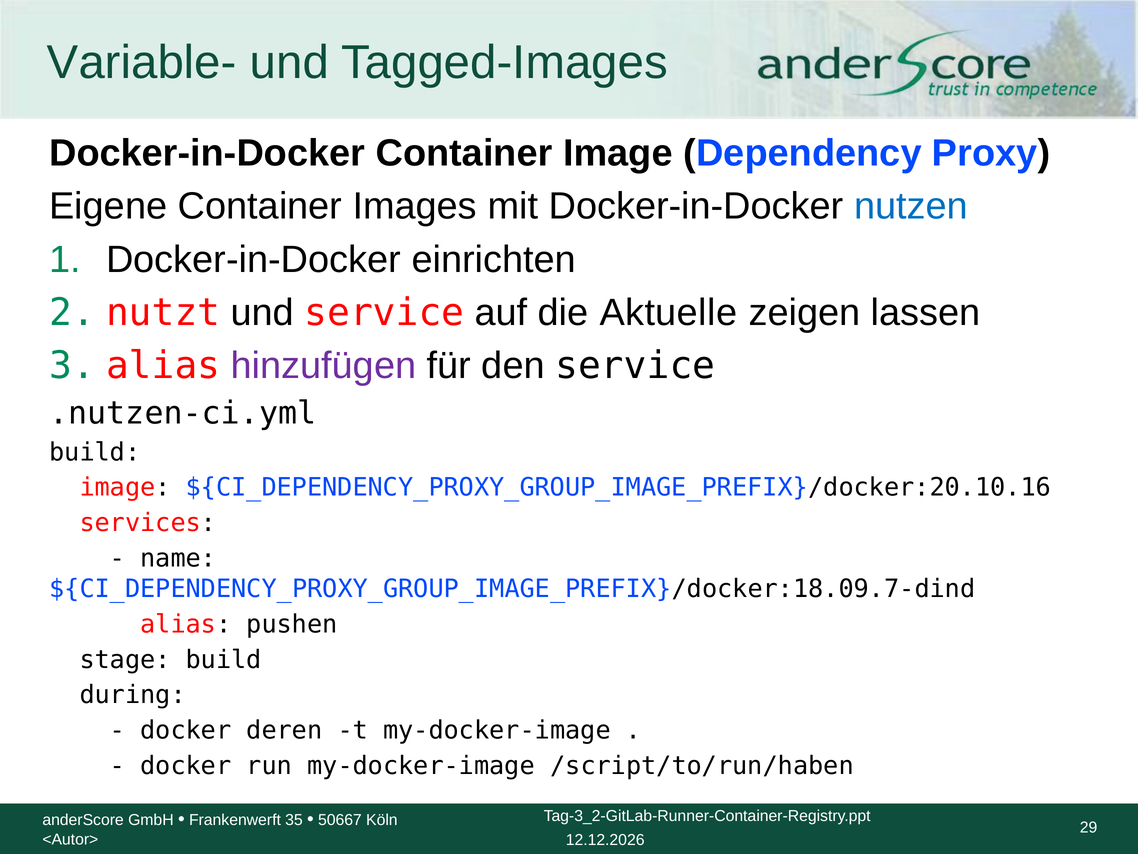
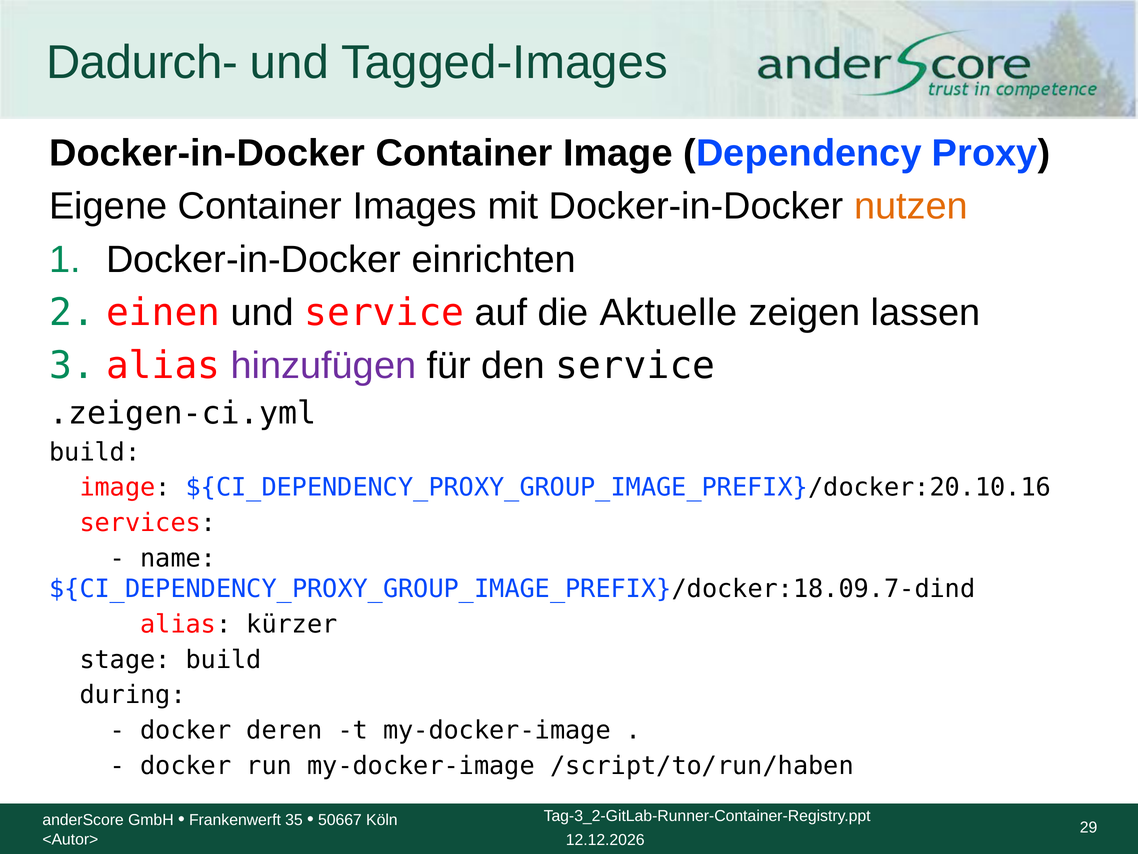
Variable-: Variable- -> Dadurch-
nutzen colour: blue -> orange
nutzt: nutzt -> einen
.nutzen-ci.yml: .nutzen-ci.yml -> .zeigen-ci.yml
pushen: pushen -> kürzer
